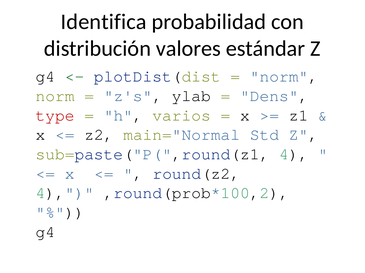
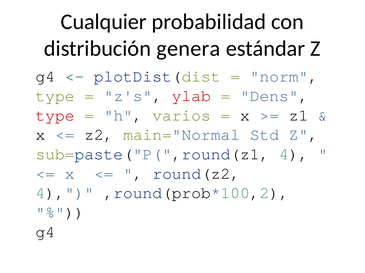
Identifica: Identifica -> Cualquier
valores: valores -> genera
norm at (55, 96): norm -> type
ylab colour: black -> red
